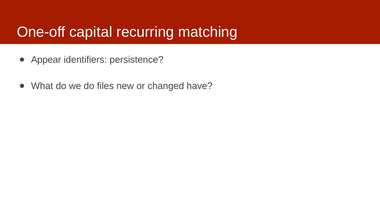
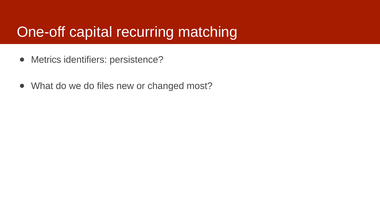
Appear: Appear -> Metrics
have: have -> most
